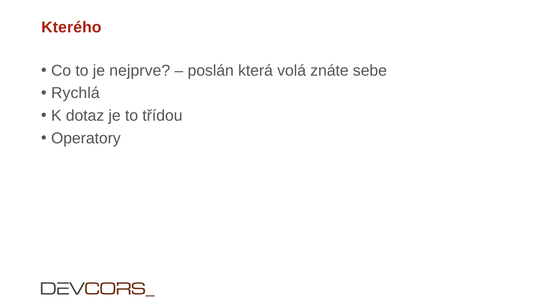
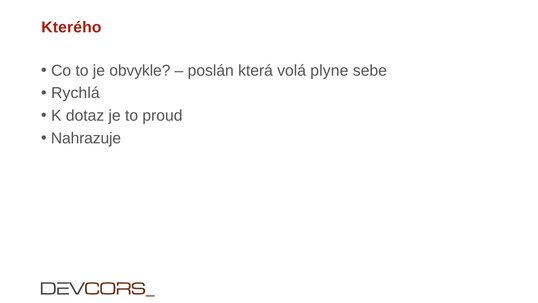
nejprve: nejprve -> obvykle
znáte: znáte -> plyne
třídou: třídou -> proud
Operatory: Operatory -> Nahrazuje
